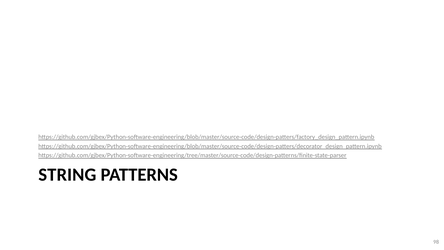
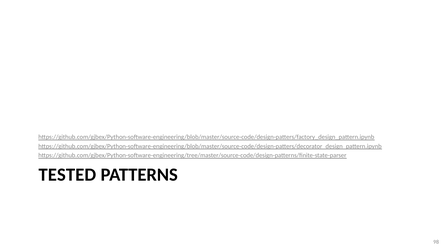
STRING: STRING -> TESTED
